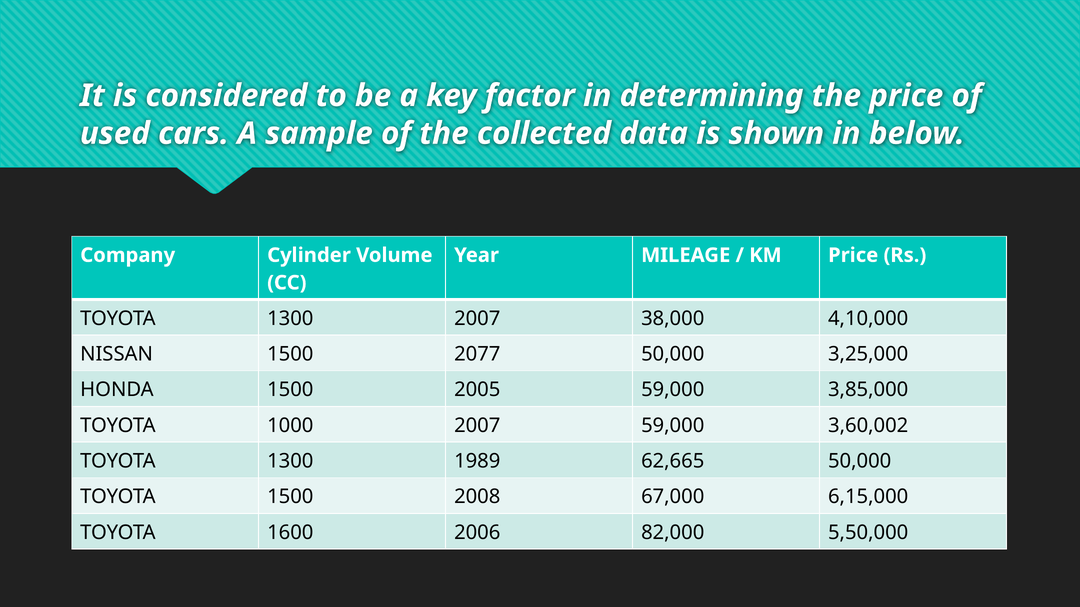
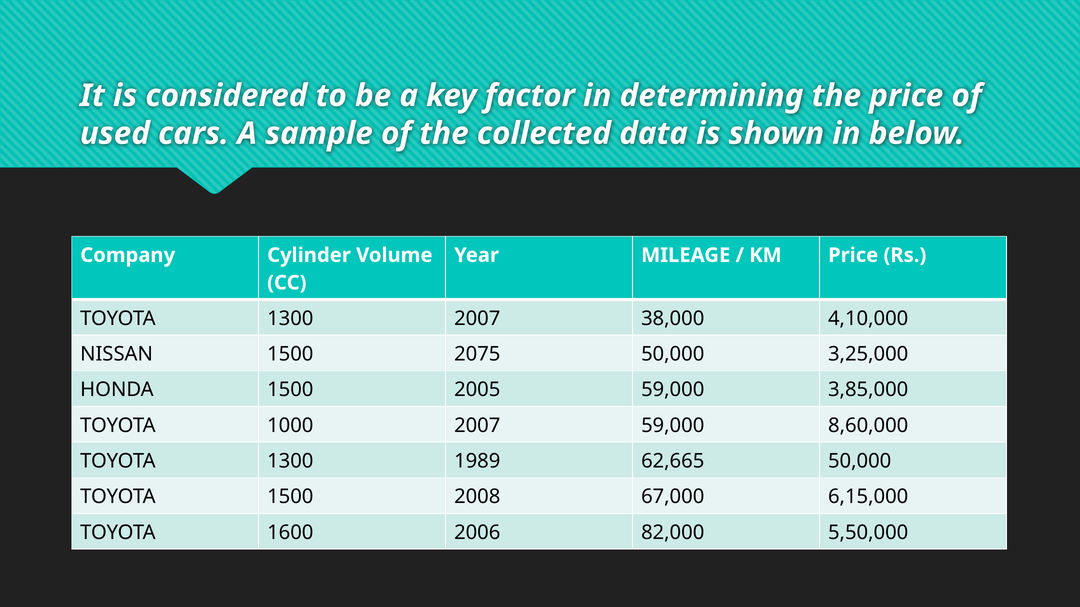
2077: 2077 -> 2075
3,60,002: 3,60,002 -> 8,60,000
